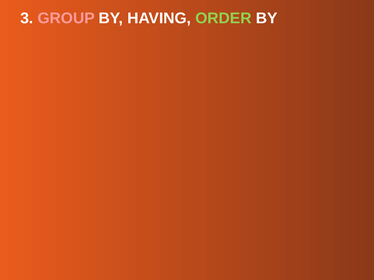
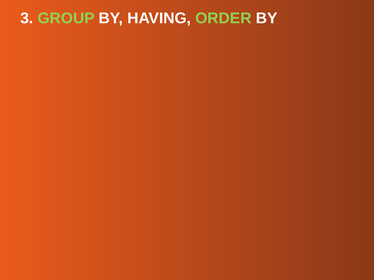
GROUP colour: pink -> light green
